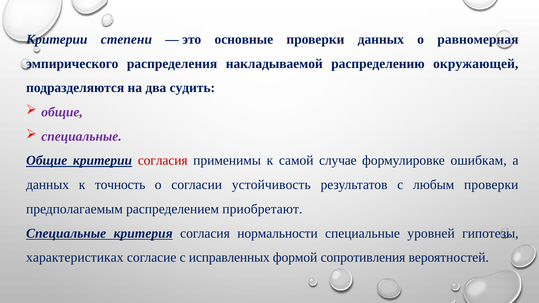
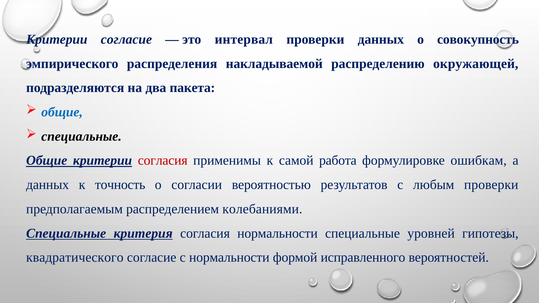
Критерии степени: степени -> согласие
основные: основные -> интервал
равномерная: равномерная -> совокупность
судить: судить -> пакета
общие at (62, 112) colour: purple -> blue
специальные at (81, 136) colour: purple -> black
случае: случае -> работа
устойчивость: устойчивость -> вероятностью
приобретают: приобретают -> колебаниями
характеристиках: характеристиках -> квадратического
с исправленных: исправленных -> нормальности
сопротивления: сопротивления -> исправленного
